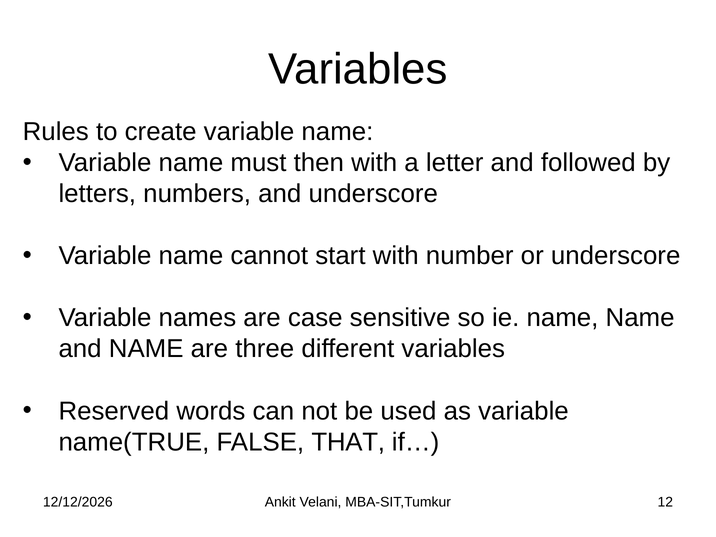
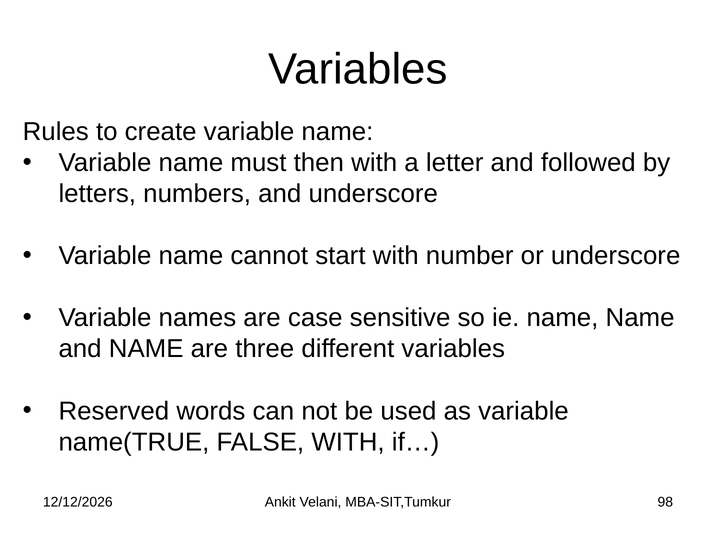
FALSE THAT: THAT -> WITH
12: 12 -> 98
